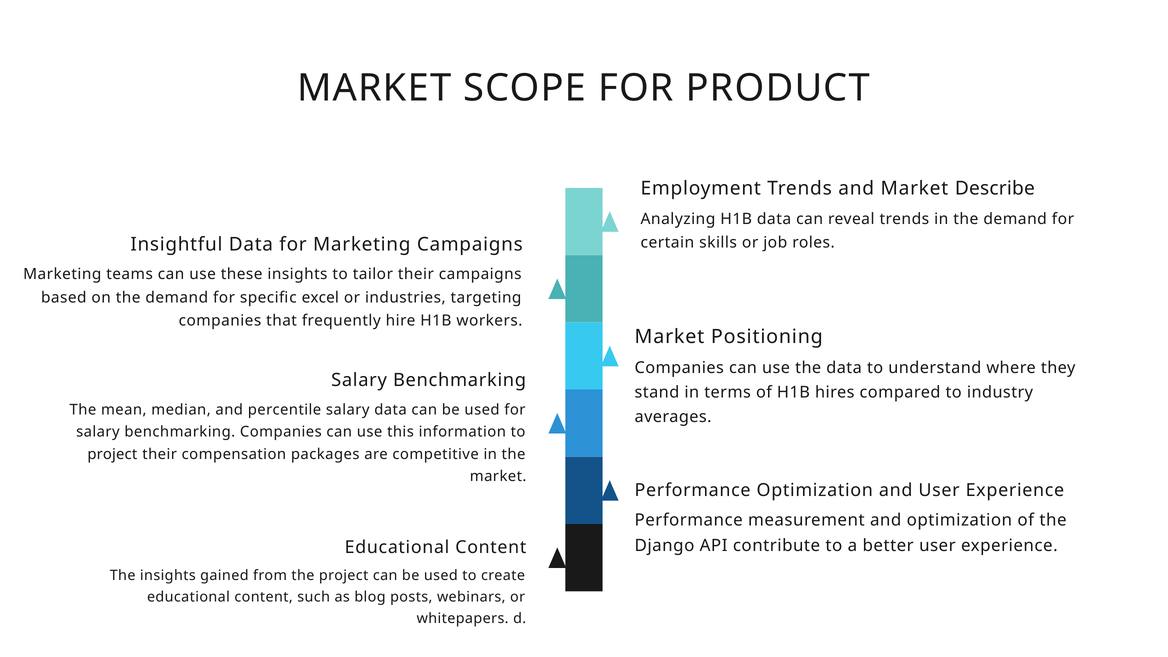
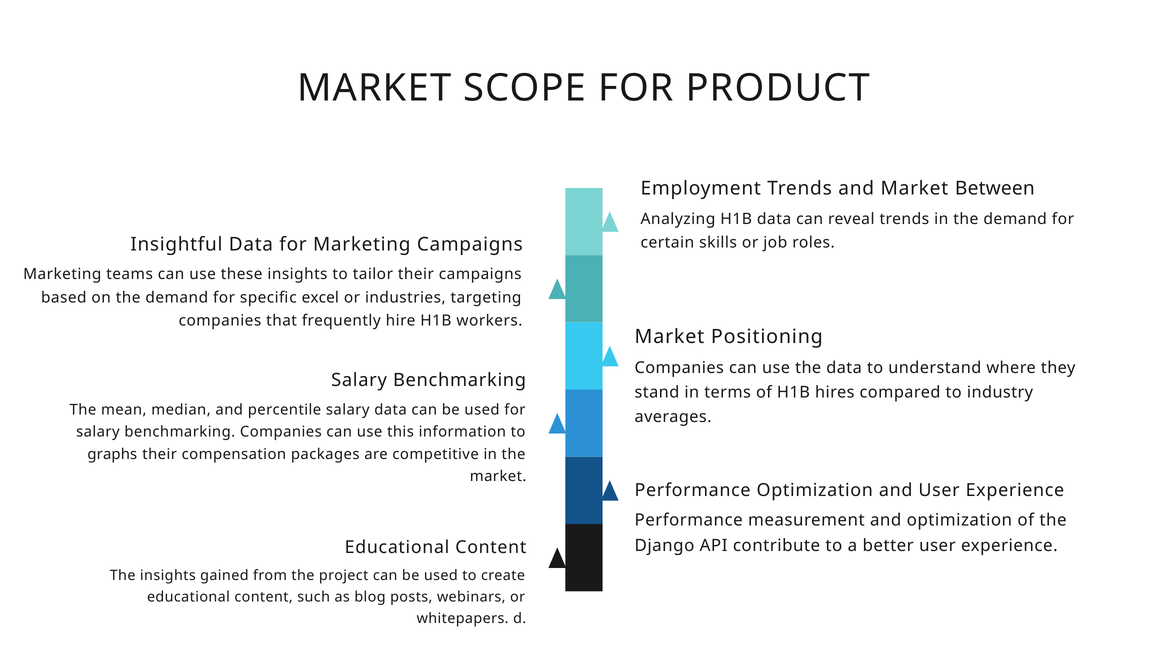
Describe: Describe -> Between
project at (112, 454): project -> graphs
